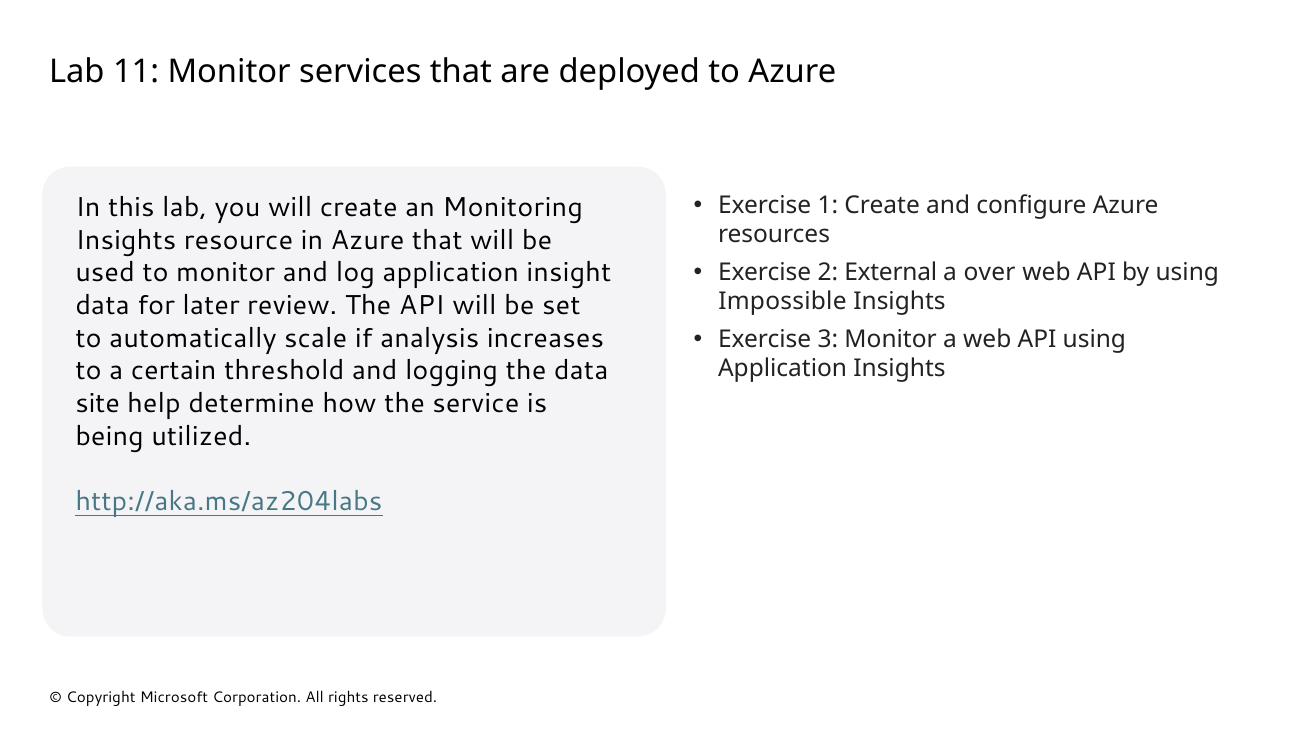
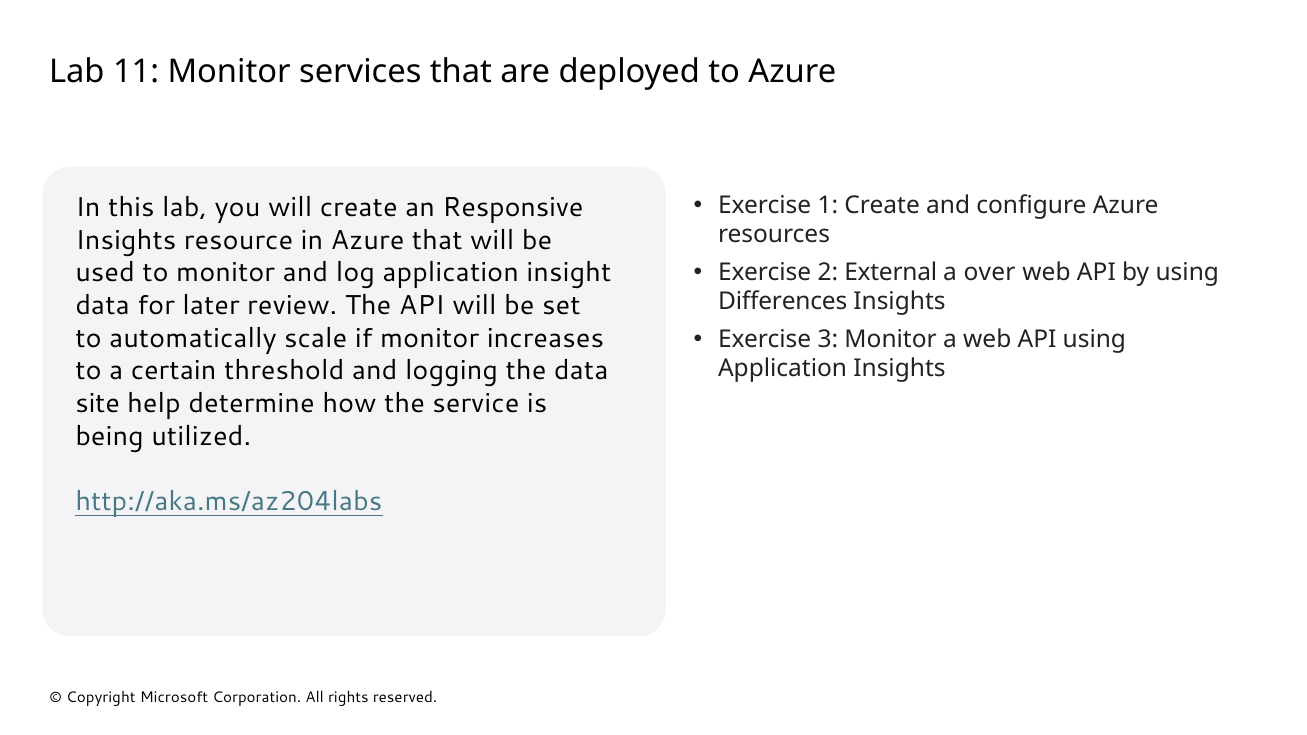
Monitoring: Monitoring -> Responsive
Impossible: Impossible -> Differences
if analysis: analysis -> monitor
